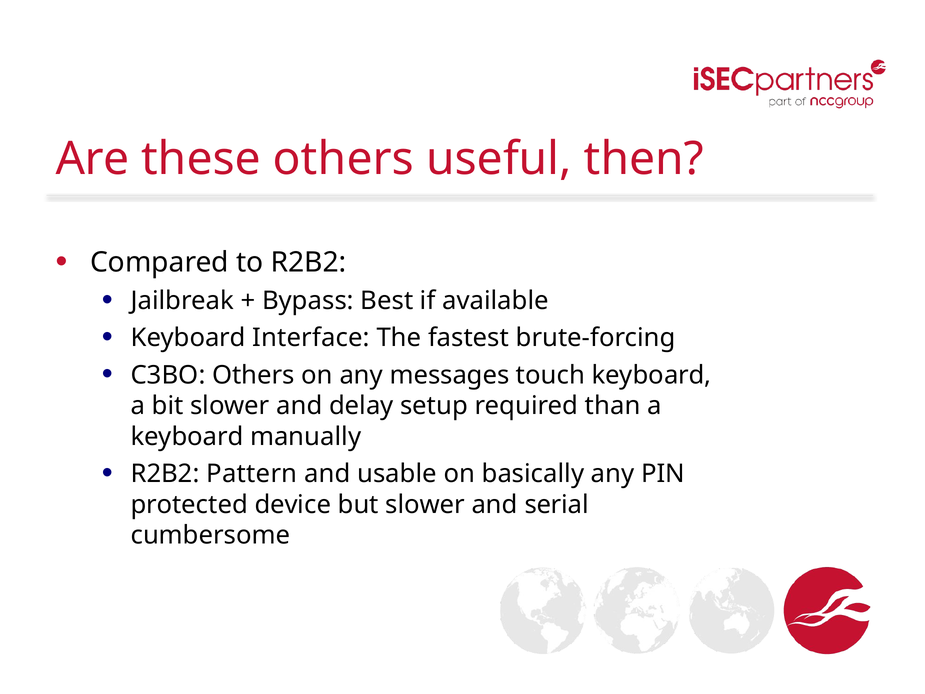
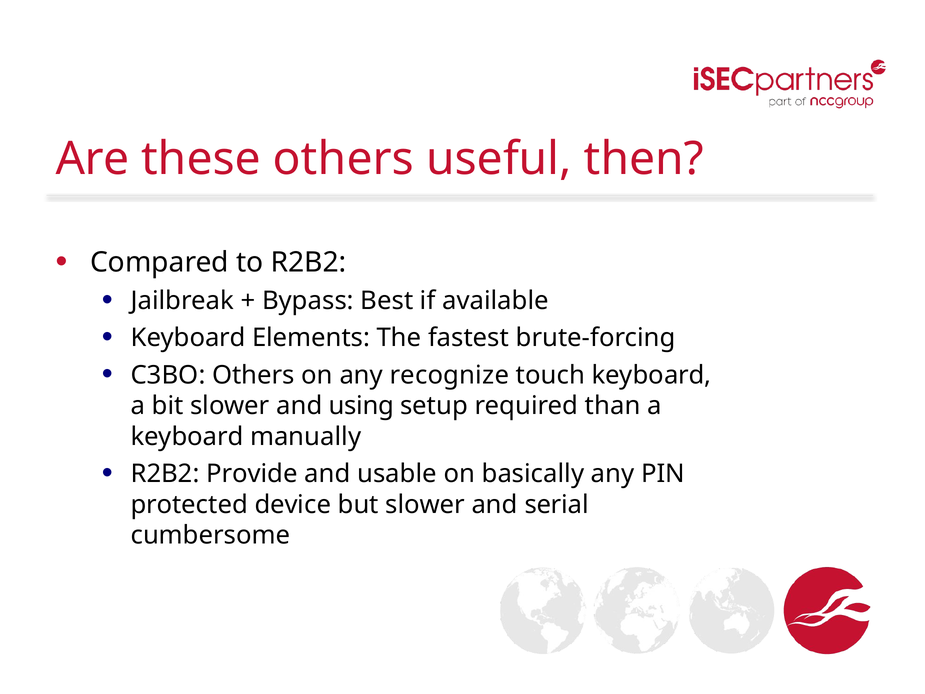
Interface: Interface -> Elements
messages: messages -> recognize
delay: delay -> using
Pattern: Pattern -> Provide
